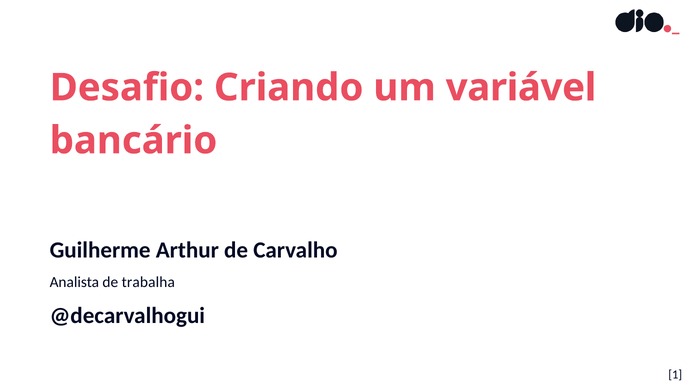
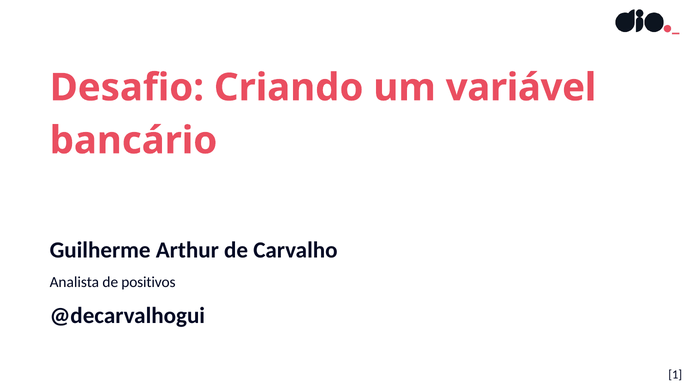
trabalha: trabalha -> positivos
